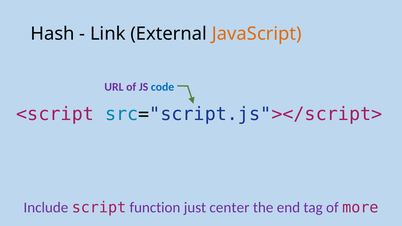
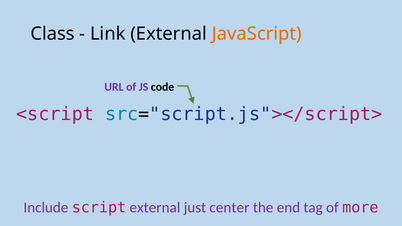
Hash: Hash -> Class
code colour: blue -> black
script function: function -> external
